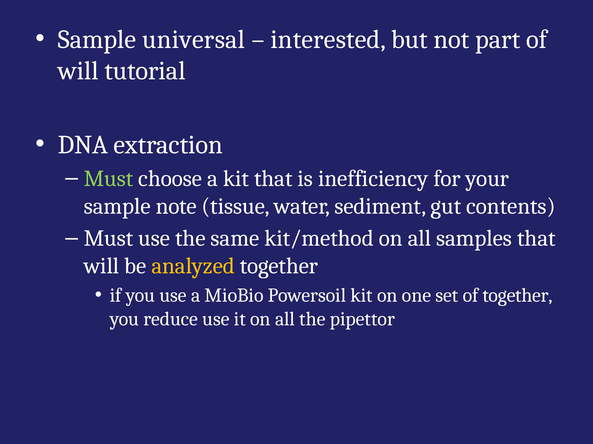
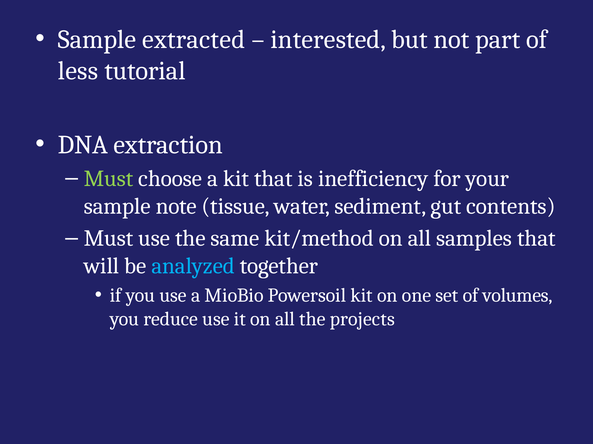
universal: universal -> extracted
will at (78, 71): will -> less
analyzed colour: yellow -> light blue
of together: together -> volumes
pipettor: pipettor -> projects
